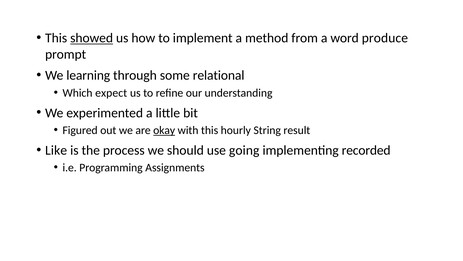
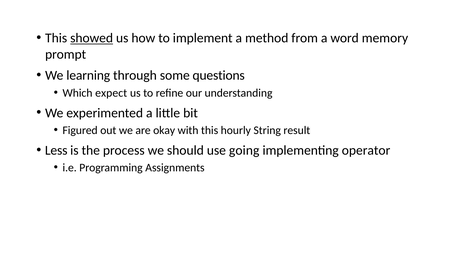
produce: produce -> memory
relational: relational -> questions
okay underline: present -> none
Like: Like -> Less
recorded: recorded -> operator
